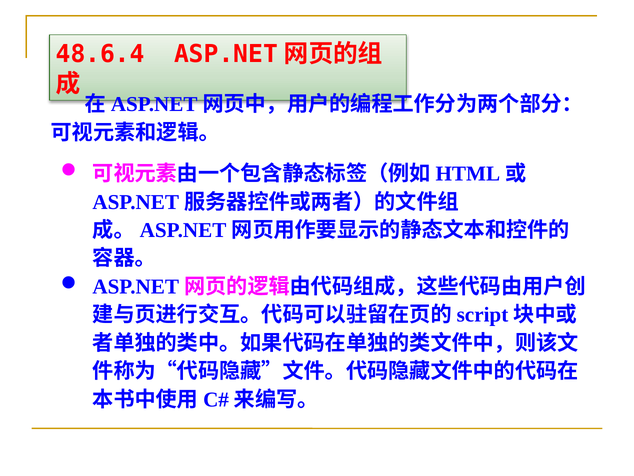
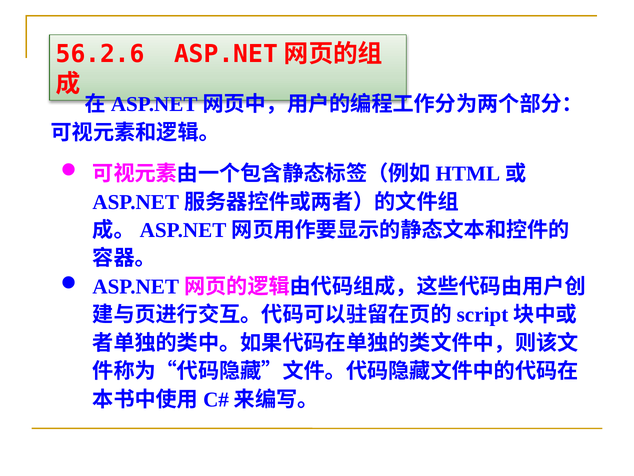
48.6.4: 48.6.4 -> 56.2.6
